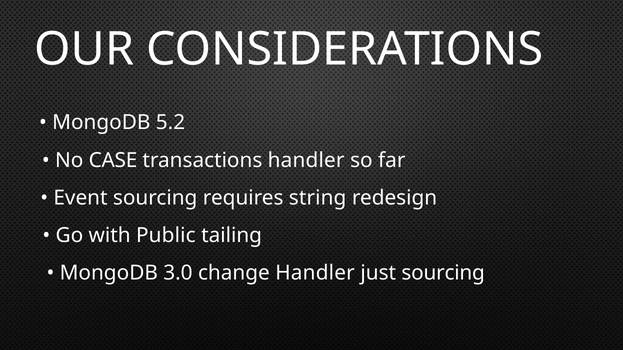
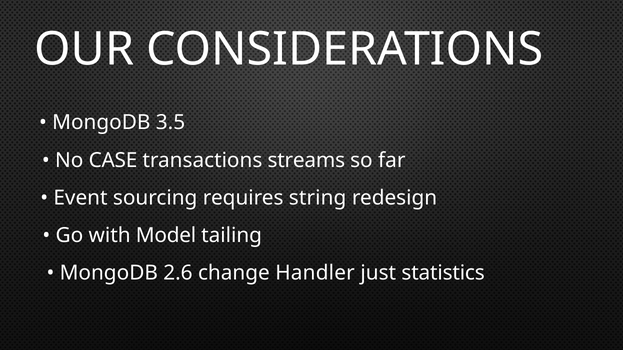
5.2: 5.2 -> 3.5
transactions handler: handler -> streams
Public: Public -> Model
3.0: 3.0 -> 2.6
just sourcing: sourcing -> statistics
